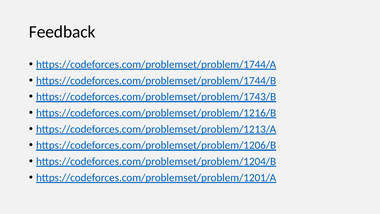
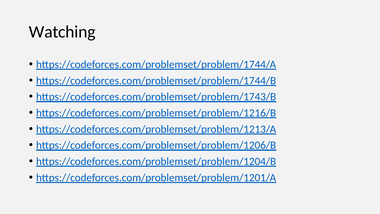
Feedback: Feedback -> Watching
